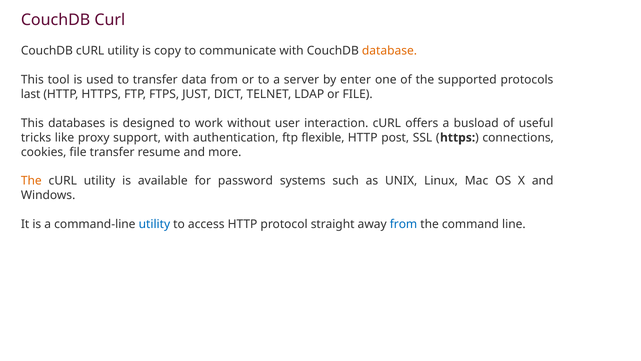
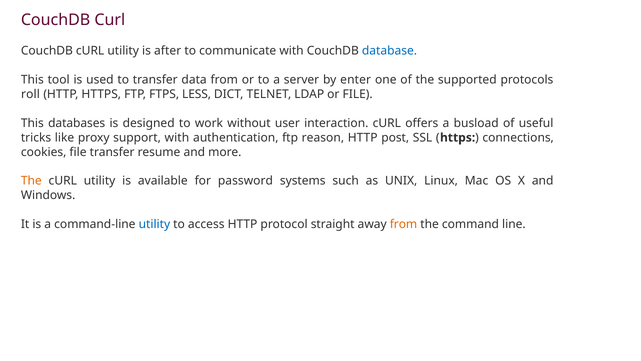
copy: copy -> after
database colour: orange -> blue
last: last -> roll
JUST: JUST -> LESS
flexible: flexible -> reason
from at (403, 224) colour: blue -> orange
